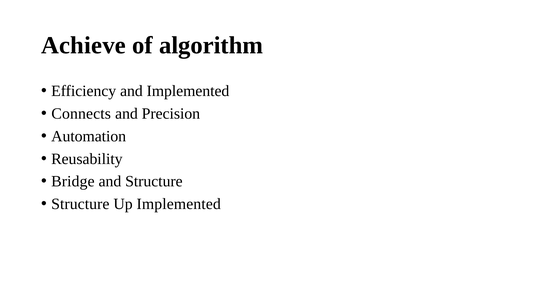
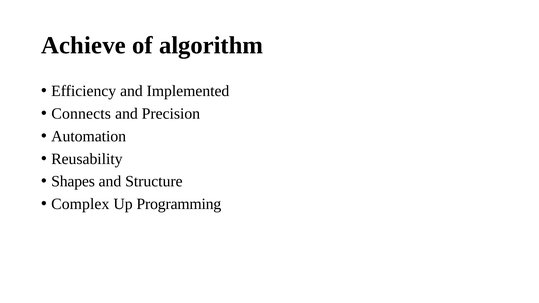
Bridge: Bridge -> Shapes
Structure at (80, 204): Structure -> Complex
Up Implemented: Implemented -> Programming
